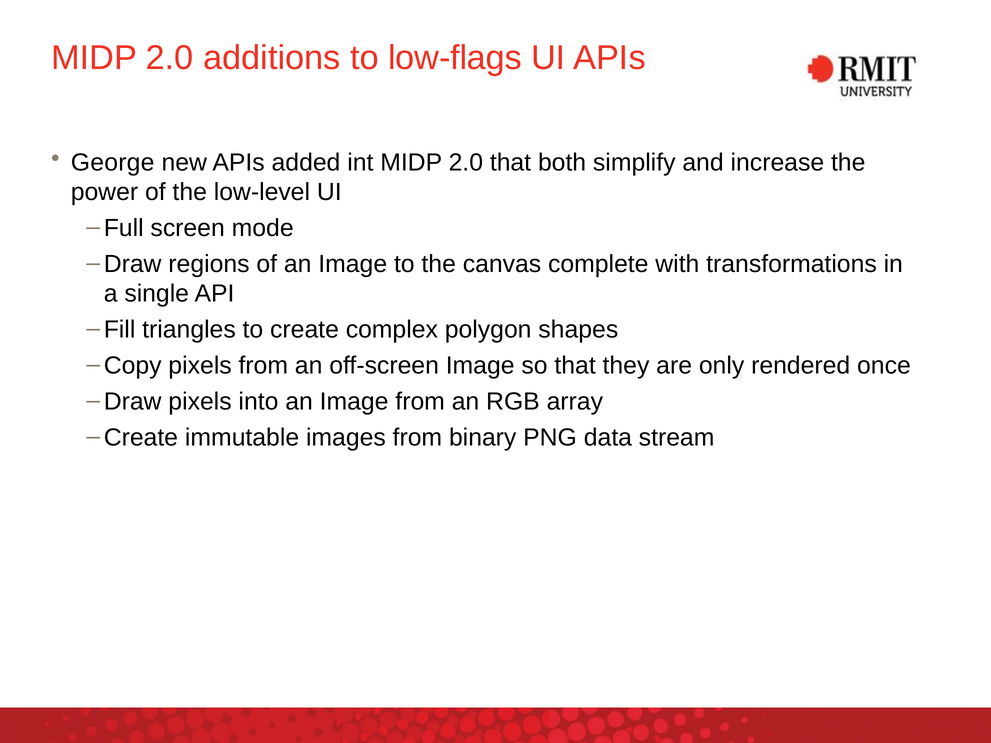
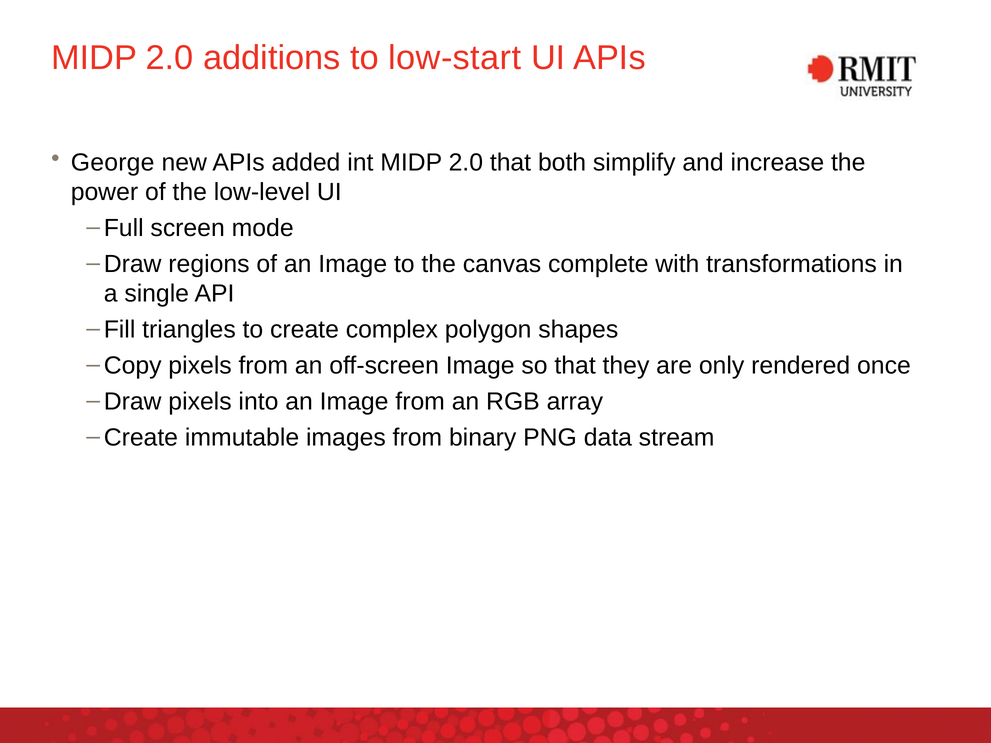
low-flags: low-flags -> low-start
